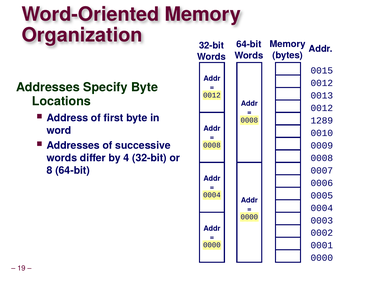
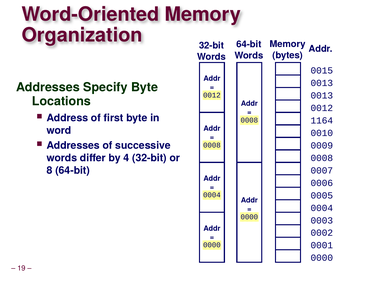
0012 at (322, 83): 0012 -> 0013
1289: 1289 -> 1164
